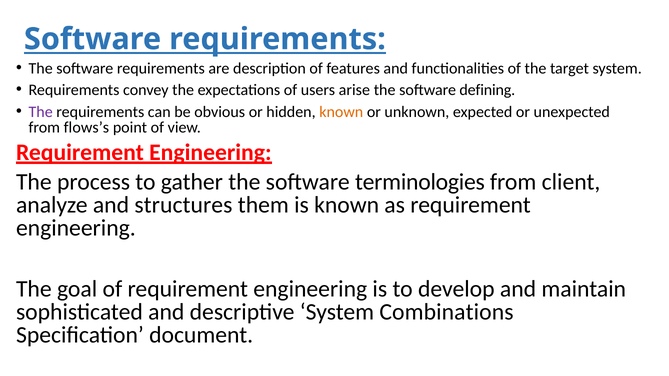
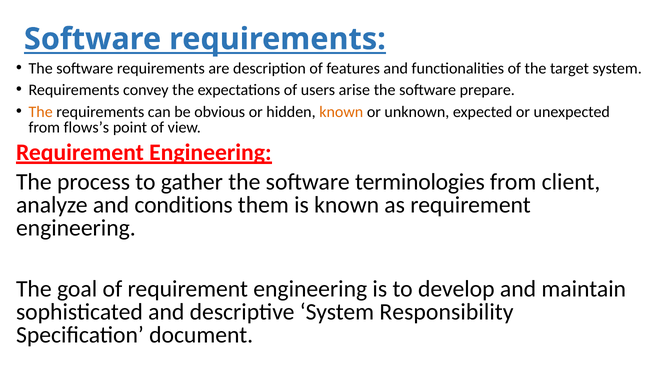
defining: defining -> prepare
The at (41, 112) colour: purple -> orange
structures: structures -> conditions
Combinations: Combinations -> Responsibility
